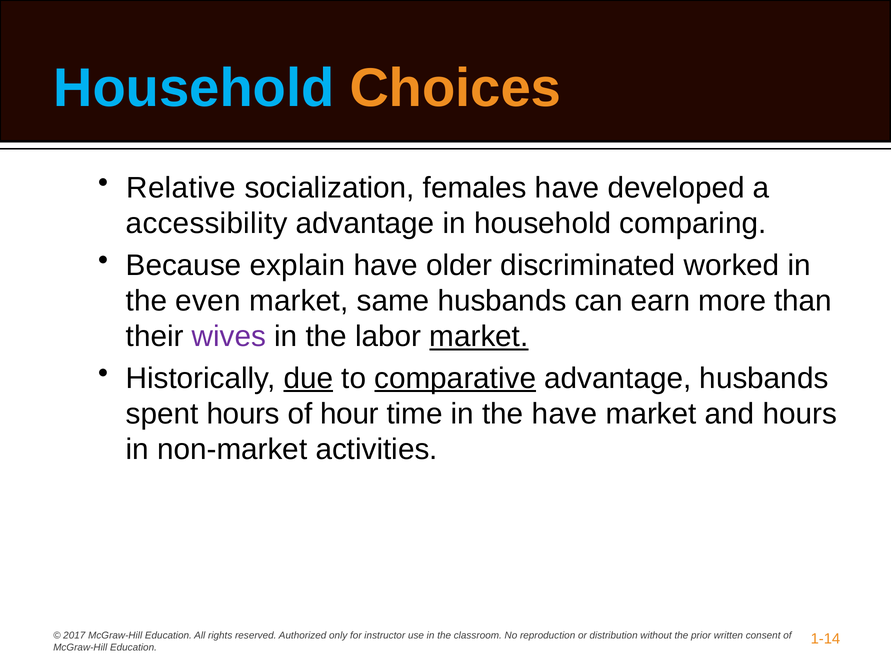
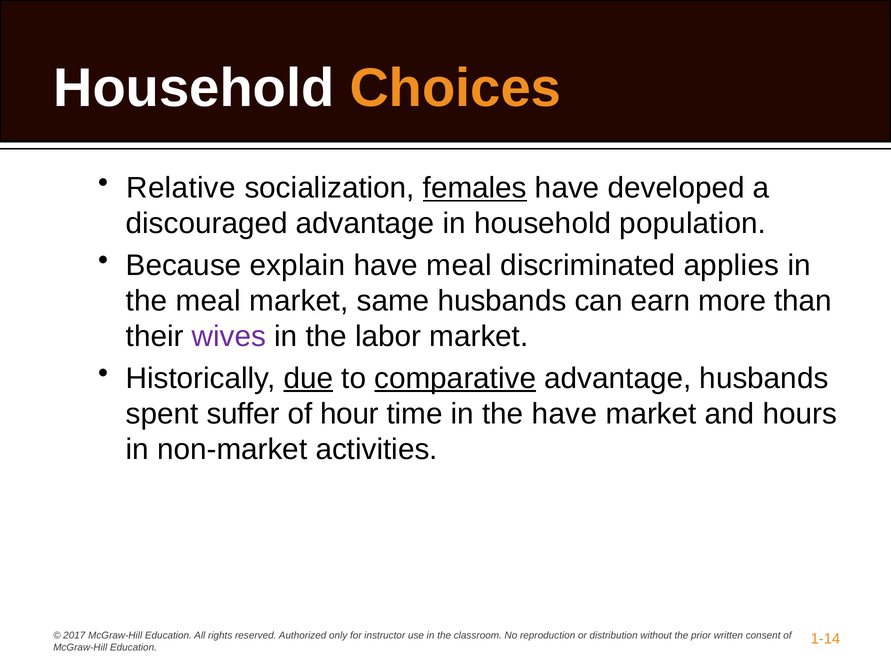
Household at (194, 88) colour: light blue -> white
females underline: none -> present
accessibility: accessibility -> discouraged
comparing: comparing -> population
have older: older -> meal
worked: worked -> applies
the even: even -> meal
market at (479, 336) underline: present -> none
spent hours: hours -> suffer
